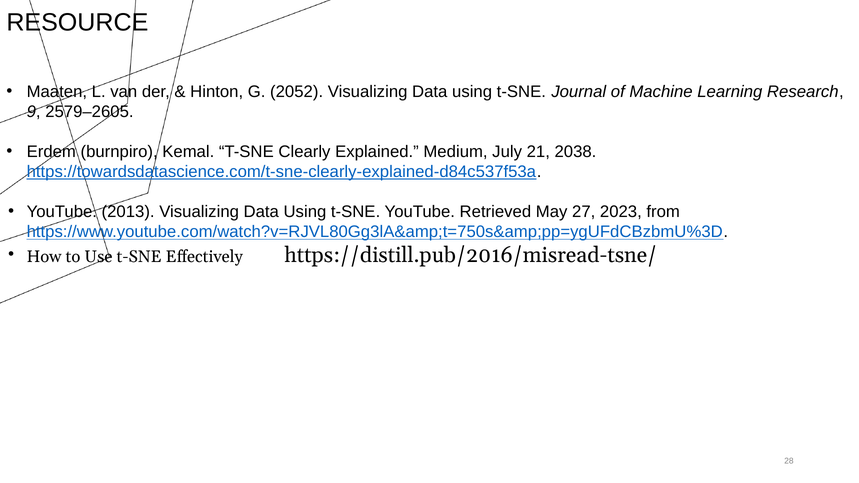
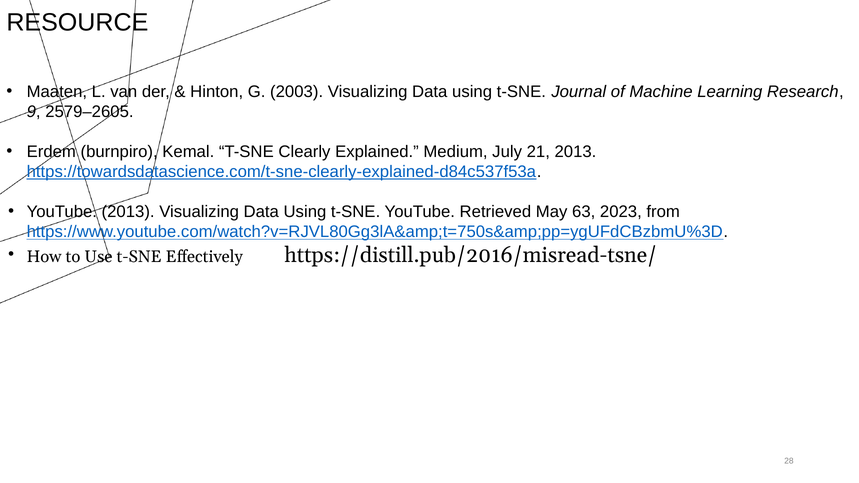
2052: 2052 -> 2003
21 2038: 2038 -> 2013
27: 27 -> 63
